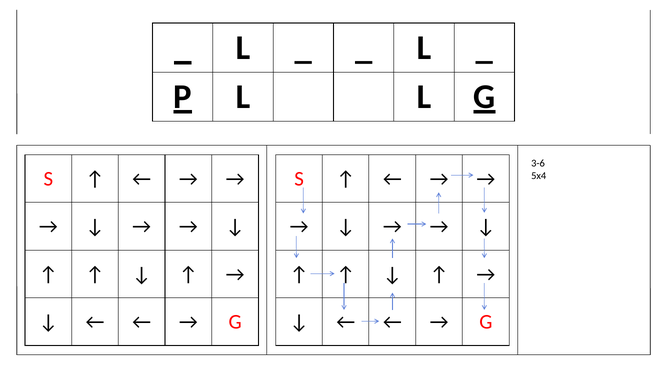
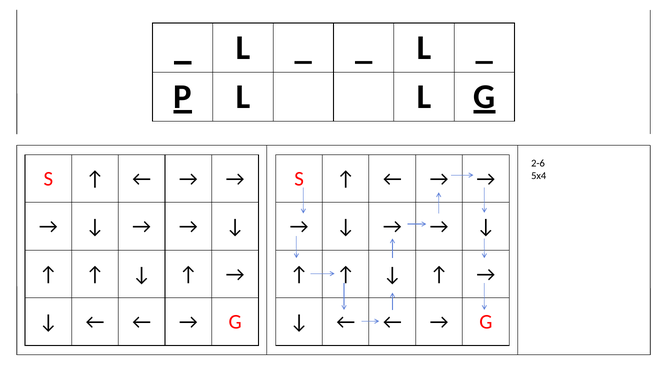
3-6: 3-6 -> 2-6
